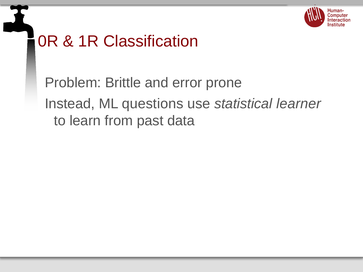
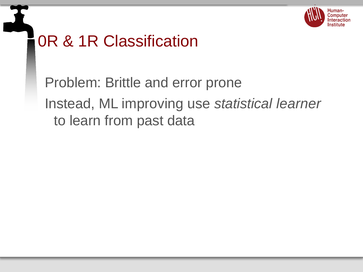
questions: questions -> improving
